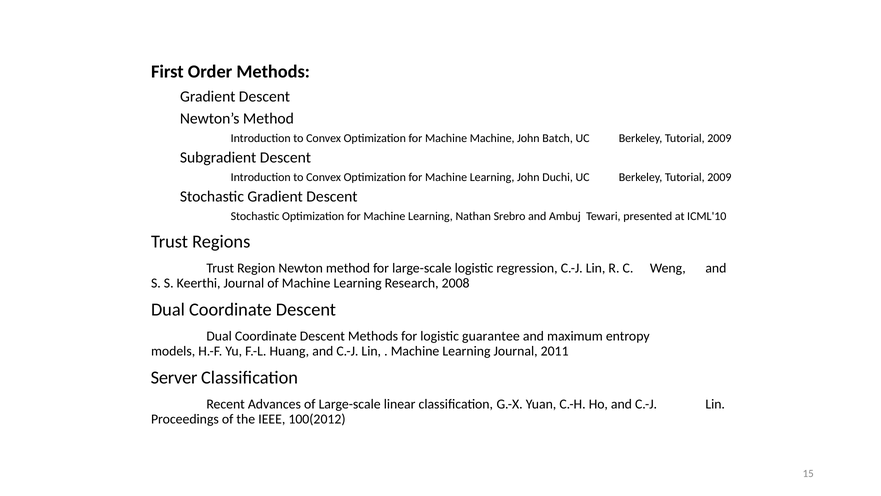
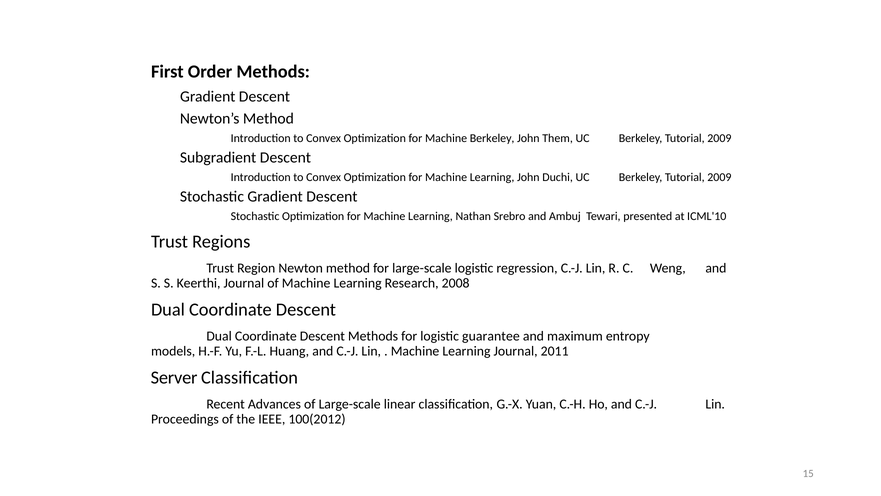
Machine Machine: Machine -> Berkeley
Batch: Batch -> Them
